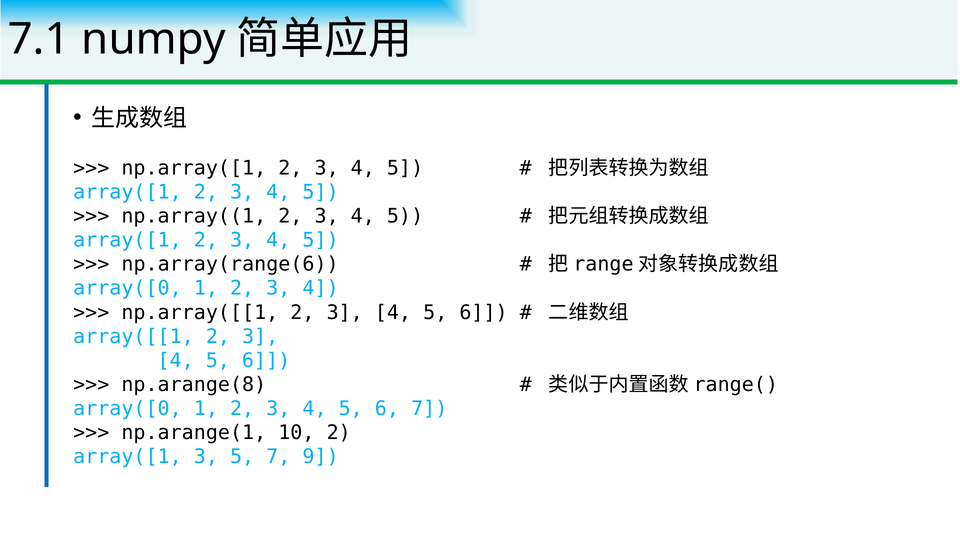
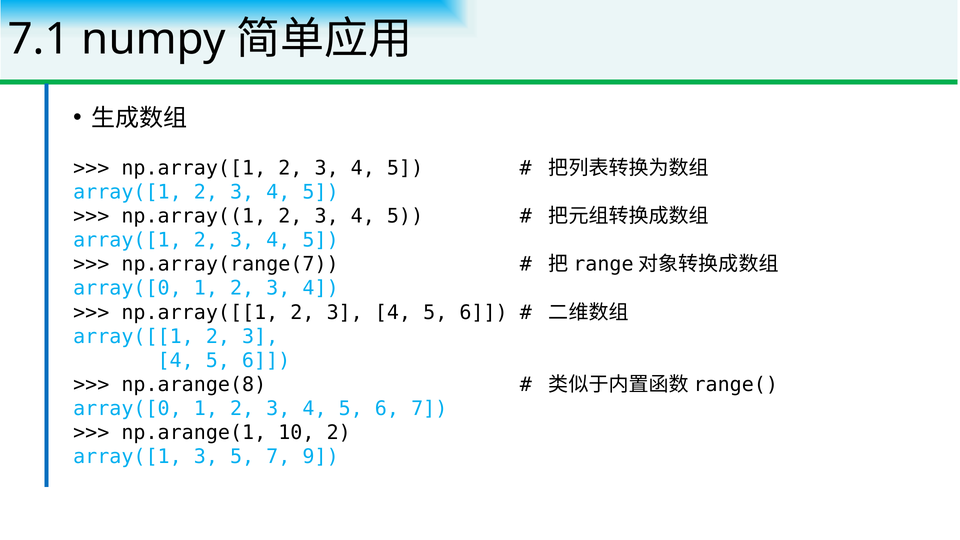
np.array(range(6: np.array(range(6 -> np.array(range(7
